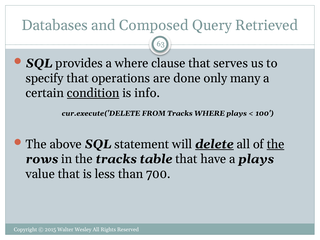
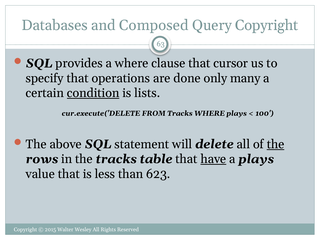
Query Retrieved: Retrieved -> Copyright
serves: serves -> cursor
info: info -> lists
delete underline: present -> none
have underline: none -> present
700: 700 -> 623
